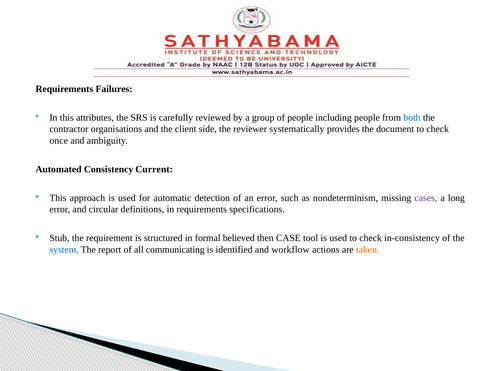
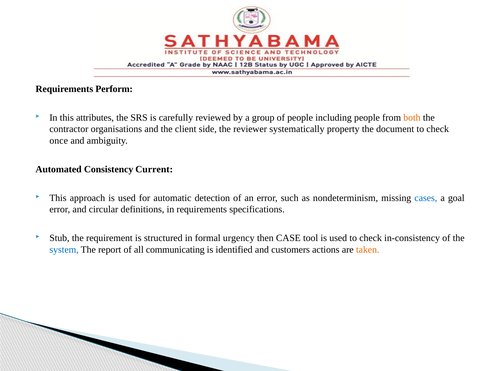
Failures: Failures -> Perform
both colour: blue -> orange
provides: provides -> property
cases colour: purple -> blue
long: long -> goal
believed: believed -> urgency
workflow: workflow -> customers
